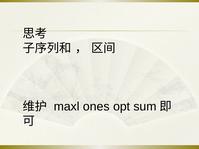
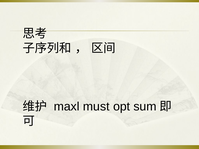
ones: ones -> must
